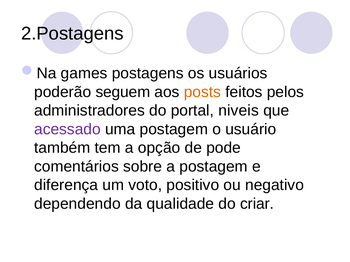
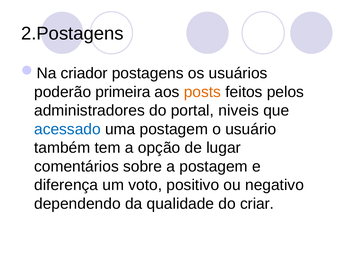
games: games -> criador
seguem: seguem -> primeira
acessado colour: purple -> blue
pode: pode -> lugar
